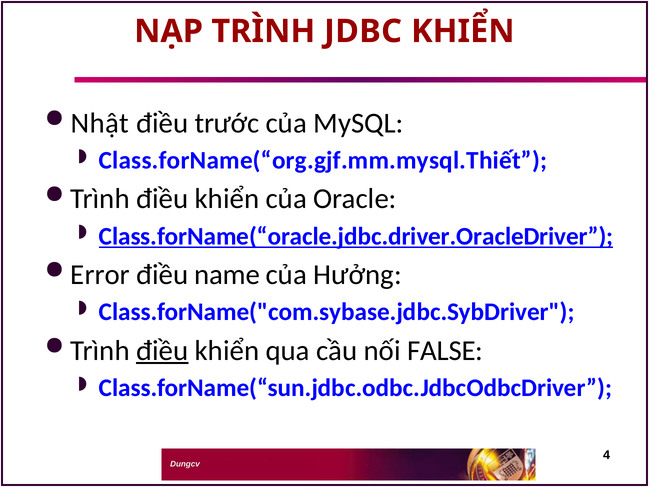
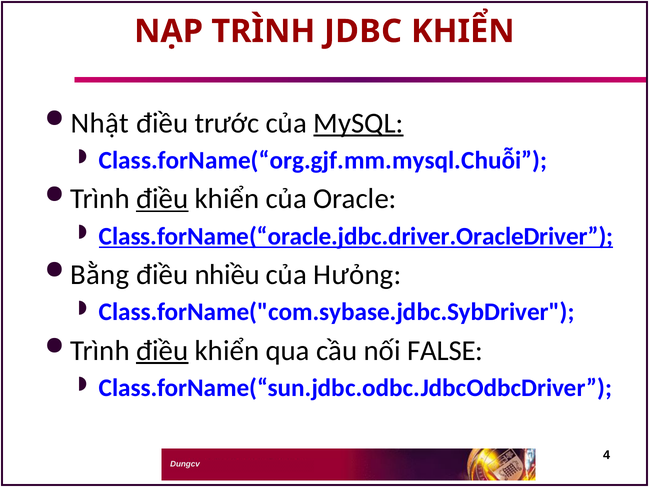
MySQL underline: none -> present
Class.forName(“org.gjf.mm.mysql.Thiết: Class.forName(“org.gjf.mm.mysql.Thiết -> Class.forName(“org.gjf.mm.mysql.Chuỗi
điều at (162, 199) underline: none -> present
Error: Error -> Bằng
name: name -> nhiều
Hưởng: Hưởng -> Hưỏng
